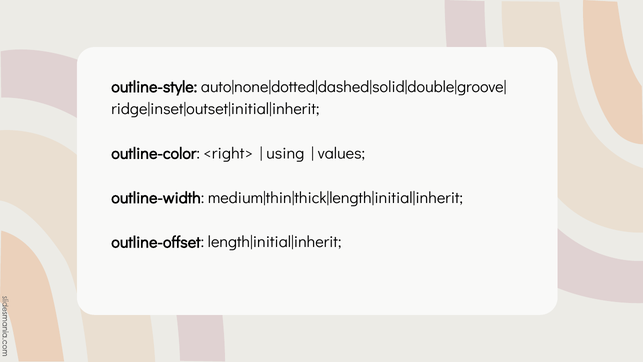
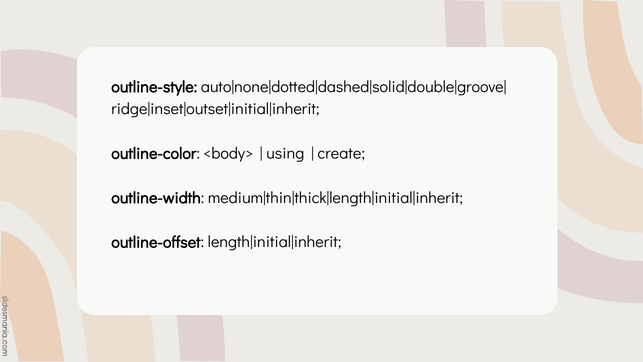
<right>: <right> -> <body>
values: values -> create
